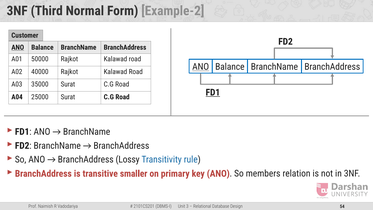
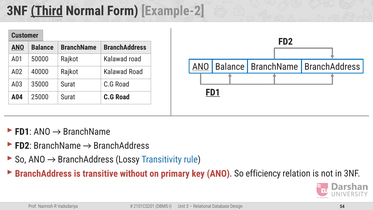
Third underline: none -> present
smaller: smaller -> without
members: members -> efficiency
